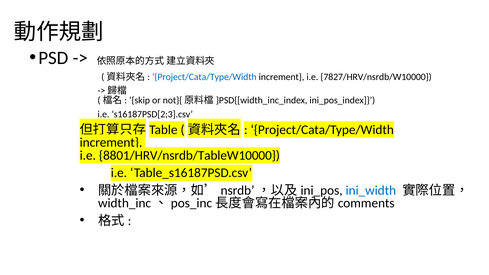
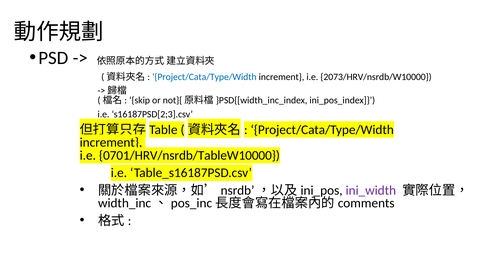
7827/HRV/nsrdb/W10000: 7827/HRV/nsrdb/W10000 -> 2073/HRV/nsrdb/W10000
8801/HRV/nsrdb/TableW10000: 8801/HRV/nsrdb/TableW10000 -> 0701/HRV/nsrdb/TableW10000
ini_width colour: blue -> purple
